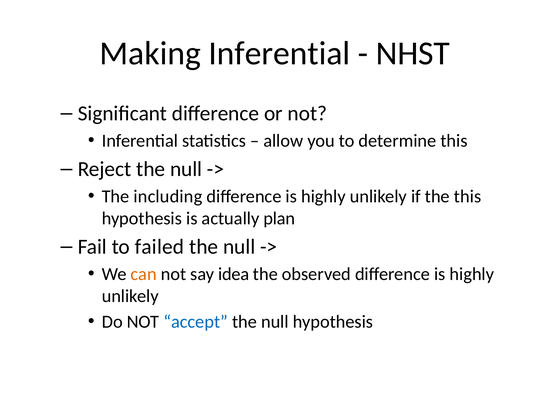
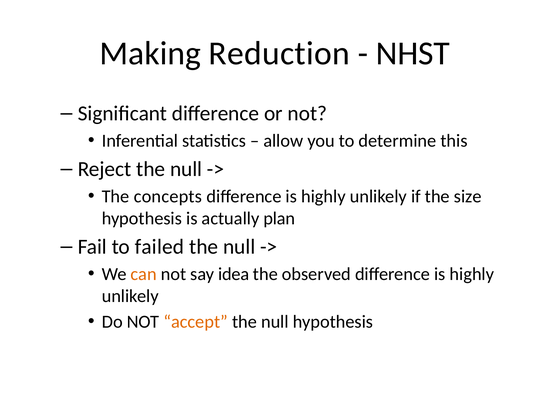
Making Inferential: Inferential -> Reduction
including: including -> concepts
the this: this -> size
accept colour: blue -> orange
